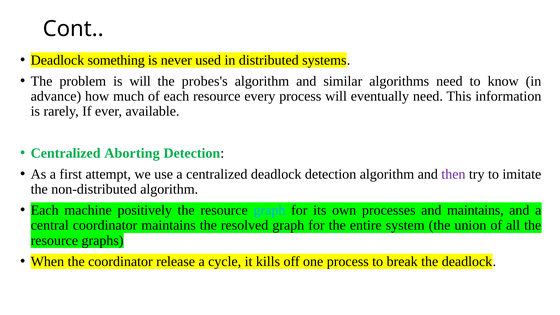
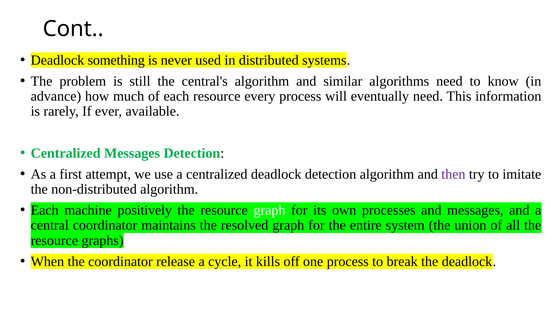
is will: will -> still
probes's: probes's -> central's
Centralized Aborting: Aborting -> Messages
graph at (269, 210) colour: light blue -> white
and maintains: maintains -> messages
